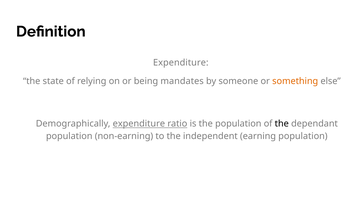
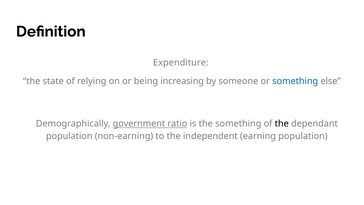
mandates: mandates -> increasing
something at (295, 81) colour: orange -> blue
Demographically expenditure: expenditure -> government
the population: population -> something
